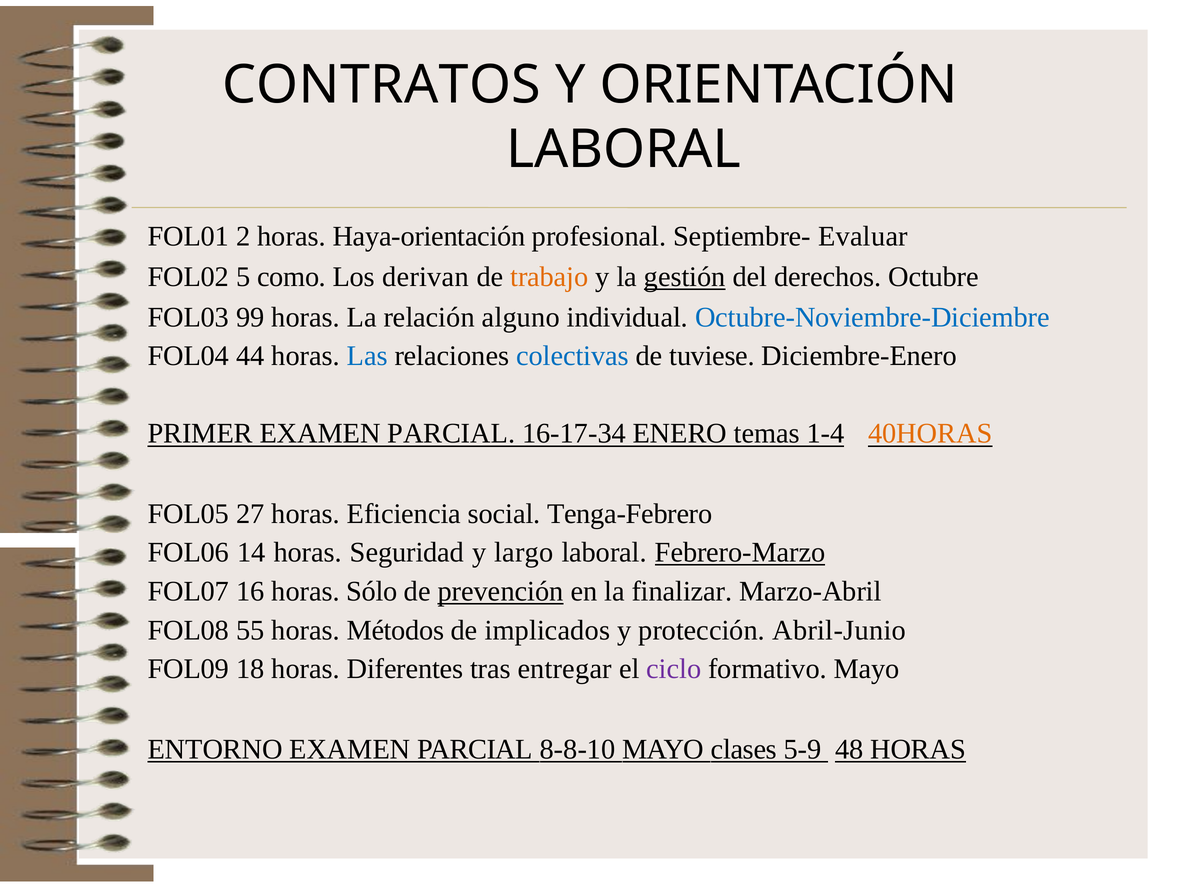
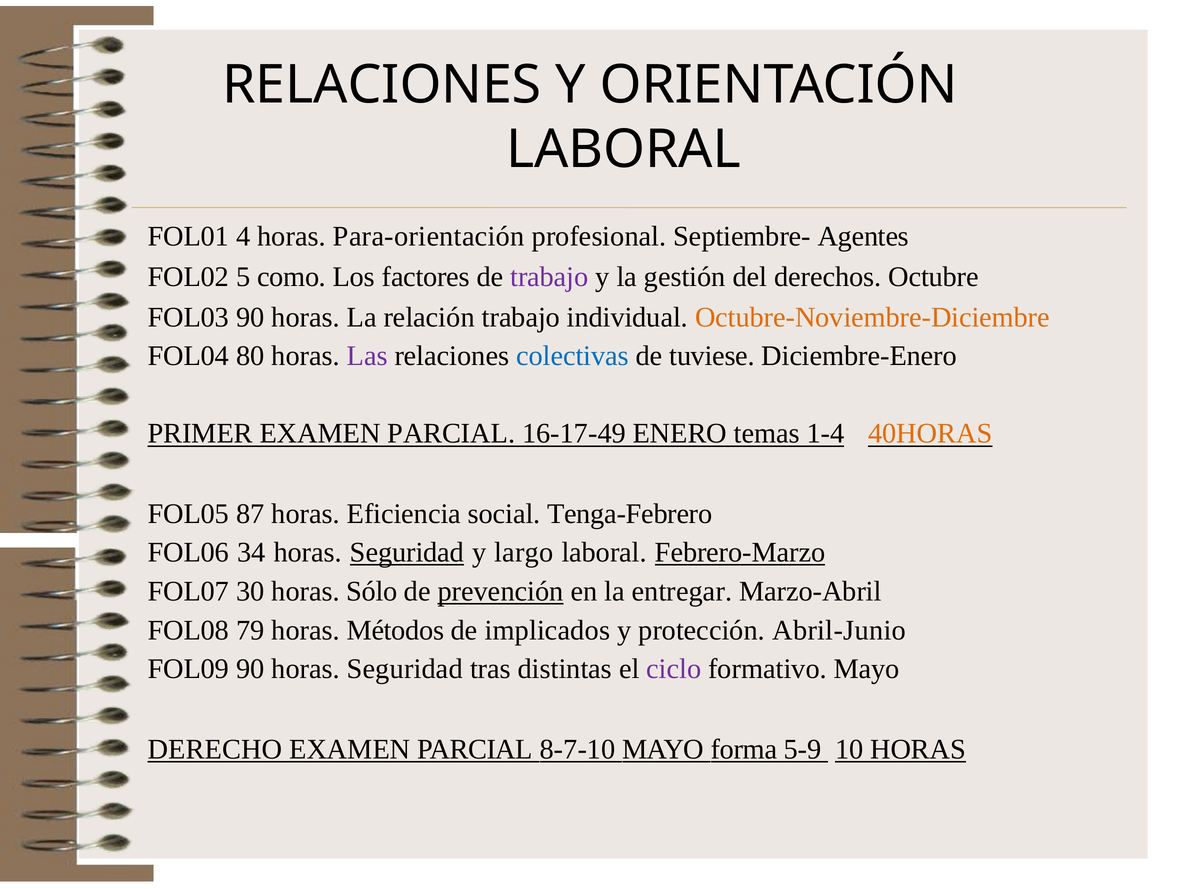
CONTRATOS at (382, 85): CONTRATOS -> RELACIONES
2: 2 -> 4
Haya-orientación: Haya-orientación -> Para-orientación
Evaluar: Evaluar -> Agentes
derivan: derivan -> factores
trabajo at (549, 277) colour: orange -> purple
gestión underline: present -> none
FOL03 99: 99 -> 90
relación alguno: alguno -> trabajo
Octubre-Noviembre-Diciembre colour: blue -> orange
44: 44 -> 80
Las colour: blue -> purple
16-17-34: 16-17-34 -> 16-17-49
27: 27 -> 87
14: 14 -> 34
Seguridad at (407, 553) underline: none -> present
16: 16 -> 30
finalizar: finalizar -> entregar
55: 55 -> 79
FOL09 18: 18 -> 90
Diferentes at (405, 669): Diferentes -> Seguridad
entregar: entregar -> distintas
ENTORNO: ENTORNO -> DERECHO
8-8-10: 8-8-10 -> 8-7-10
clases: clases -> forma
48: 48 -> 10
